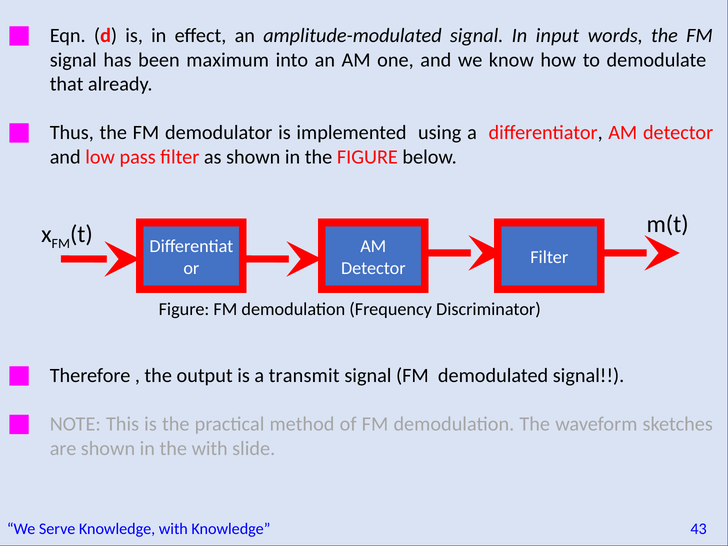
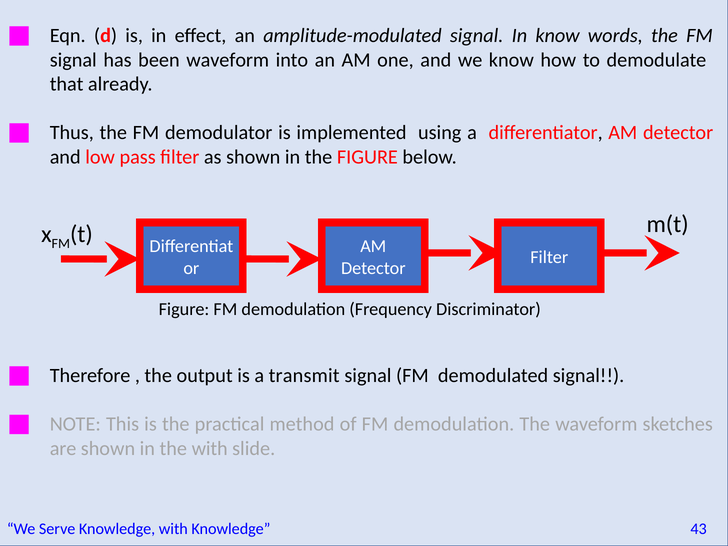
In input: input -> know
been maximum: maximum -> waveform
